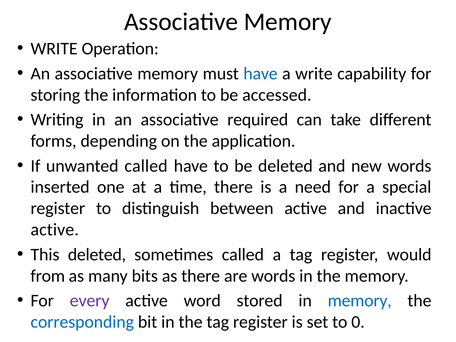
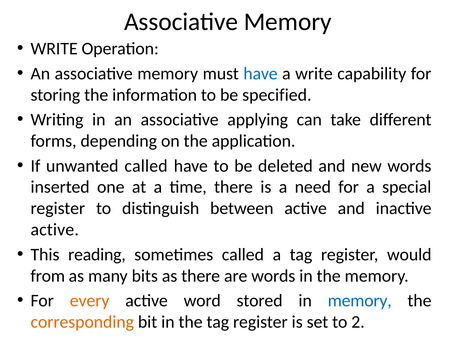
accessed: accessed -> specified
required: required -> applying
This deleted: deleted -> reading
every colour: purple -> orange
corresponding colour: blue -> orange
0: 0 -> 2
